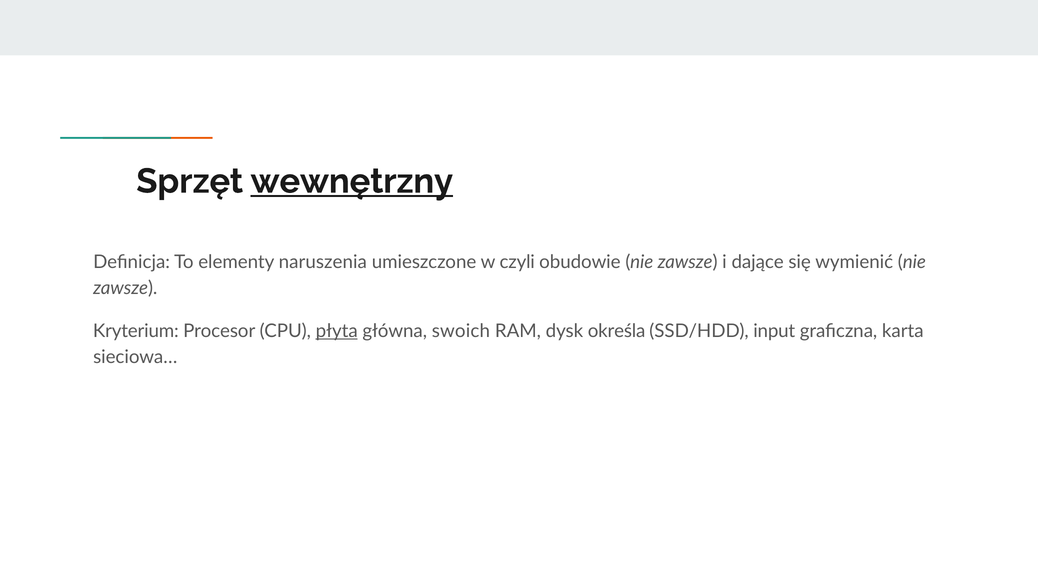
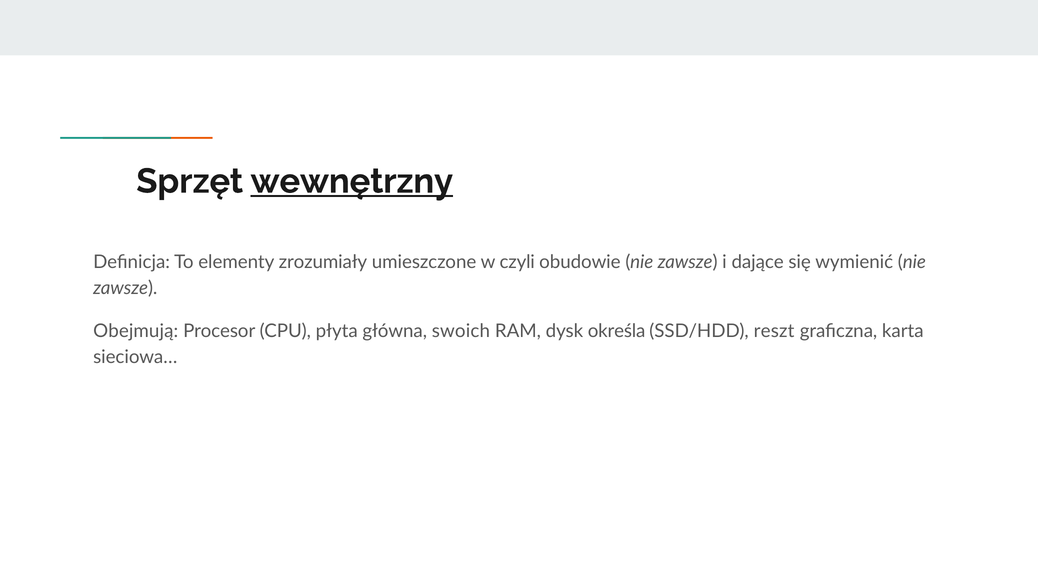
naruszenia: naruszenia -> zrozumiały
Kryterium: Kryterium -> Obejmują
płyta underline: present -> none
input: input -> reszt
